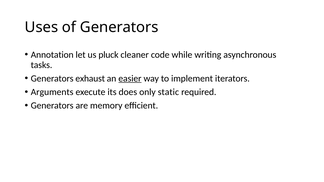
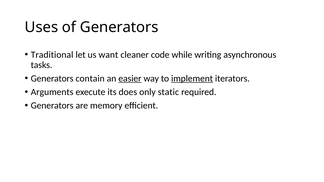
Annotation: Annotation -> Traditional
pluck: pluck -> want
exhaust: exhaust -> contain
implement underline: none -> present
